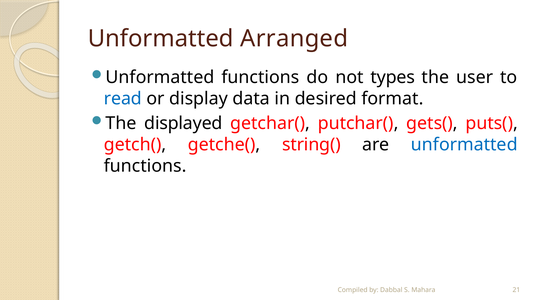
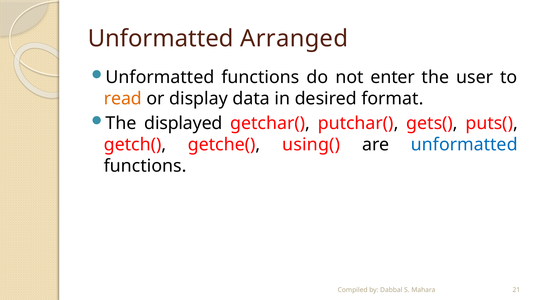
types: types -> enter
read colour: blue -> orange
string(: string( -> using(
